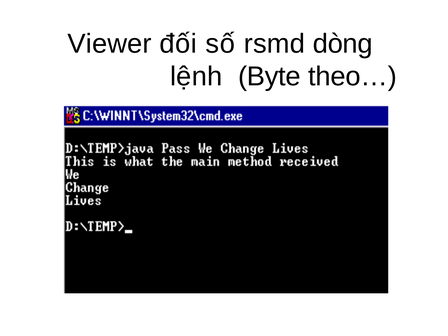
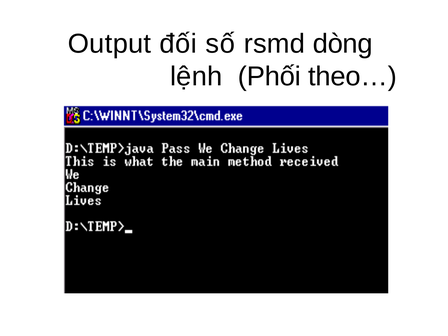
Viewer: Viewer -> Output
Byte: Byte -> Phối
